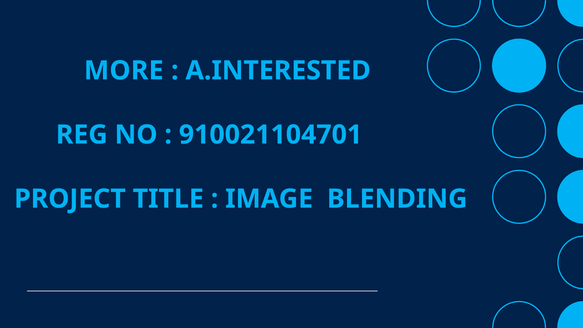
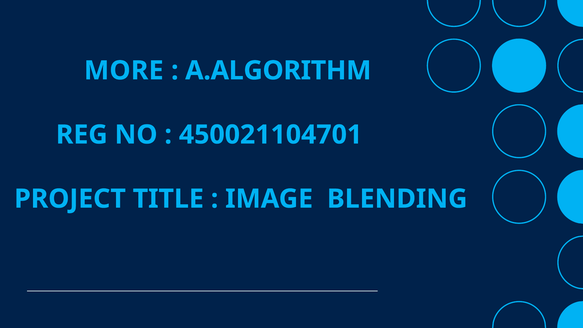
A.INTERESTED: A.INTERESTED -> A.ALGORITHM
910021104701: 910021104701 -> 450021104701
